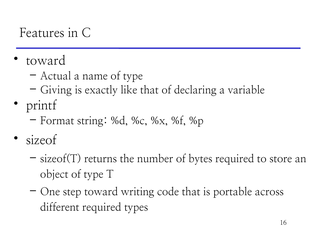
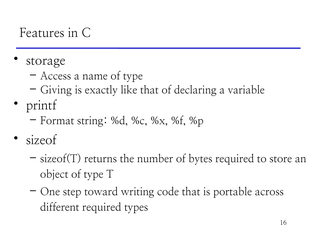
toward at (46, 61): toward -> storage
Actual: Actual -> Access
